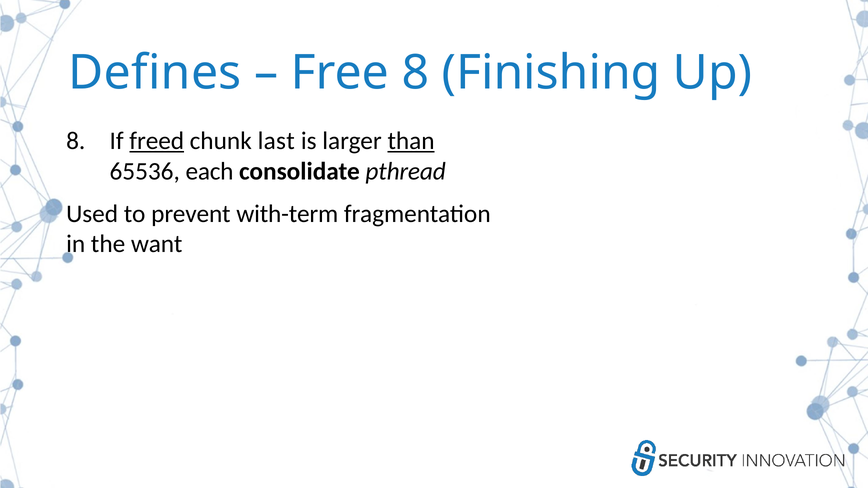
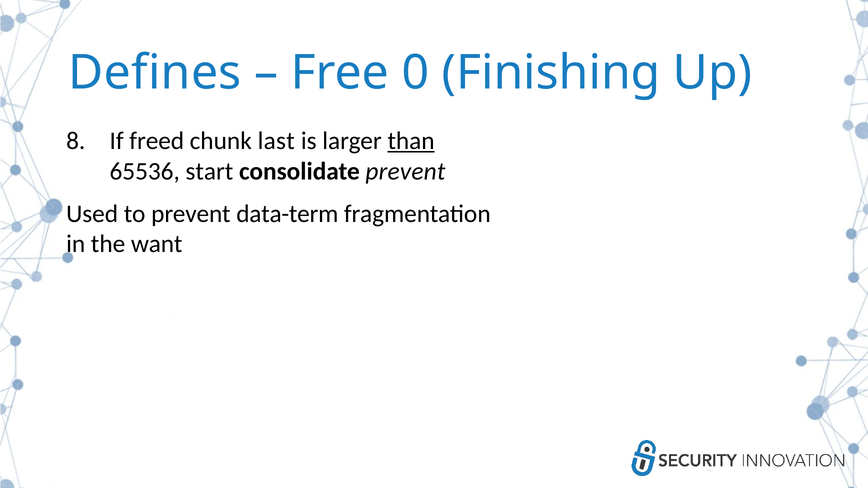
Free 8: 8 -> 0
freed underline: present -> none
each: each -> start
consolidate pthread: pthread -> prevent
with-term: with-term -> data-term
